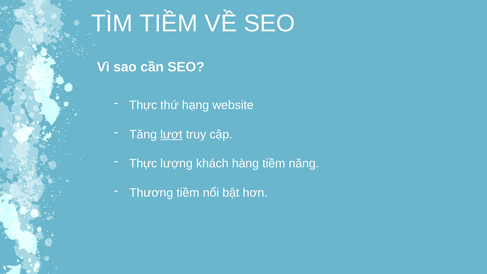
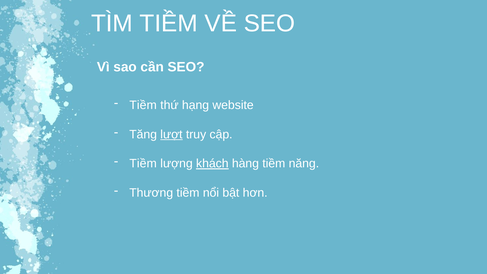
Thực at (143, 105): Thực -> Tiềm
Thực at (143, 164): Thực -> Tiềm
khách underline: none -> present
